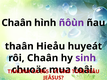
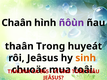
Hieåu: Hieåu -> Trong
rôi Chaân: Chaân -> Jeâsus
sinh colour: purple -> orange
